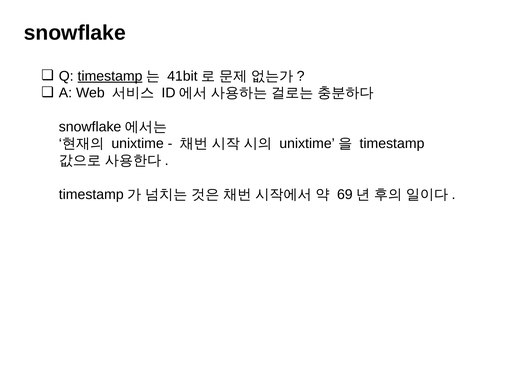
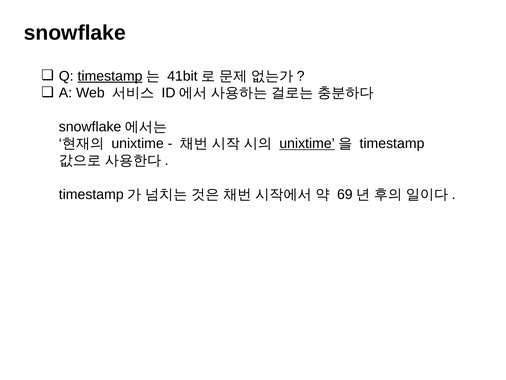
unixtime at (307, 143) underline: none -> present
